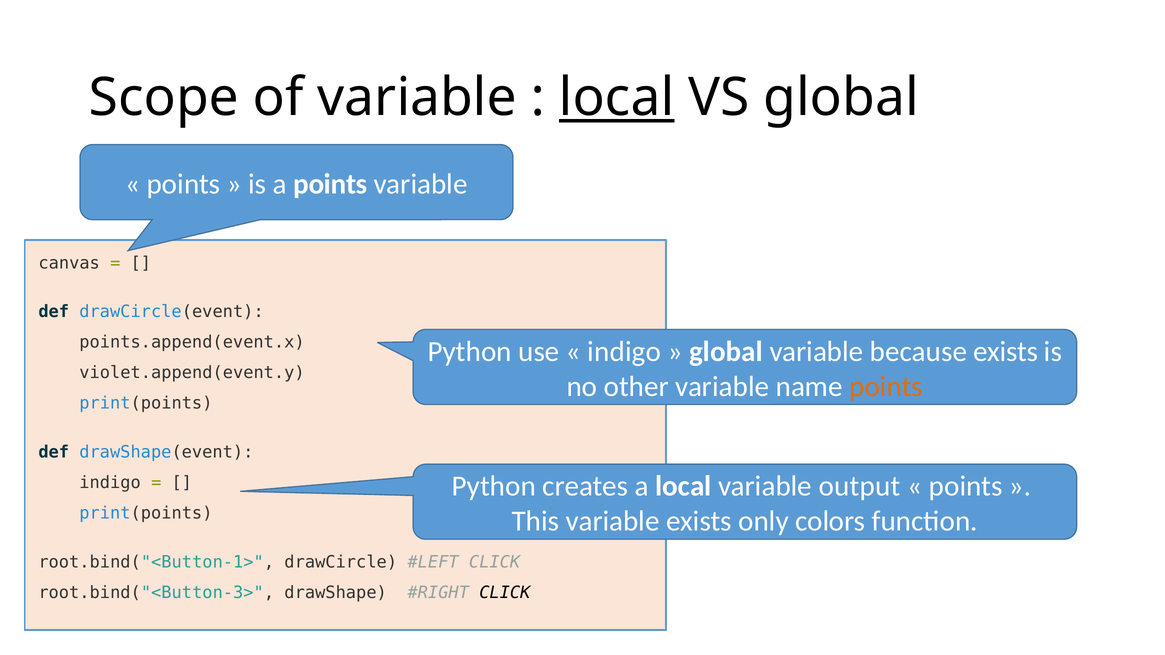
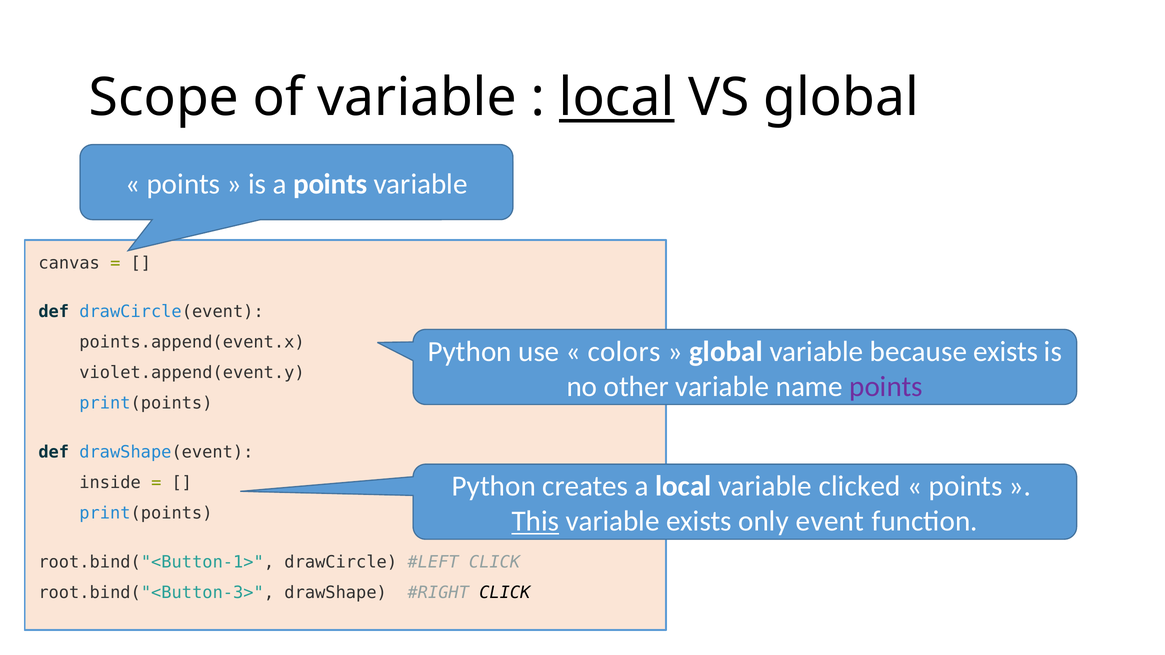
indigo at (624, 352): indigo -> colors
points at (886, 387) colour: orange -> purple
output: output -> clicked
indigo at (110, 483): indigo -> inside
This underline: none -> present
colors: colors -> event
